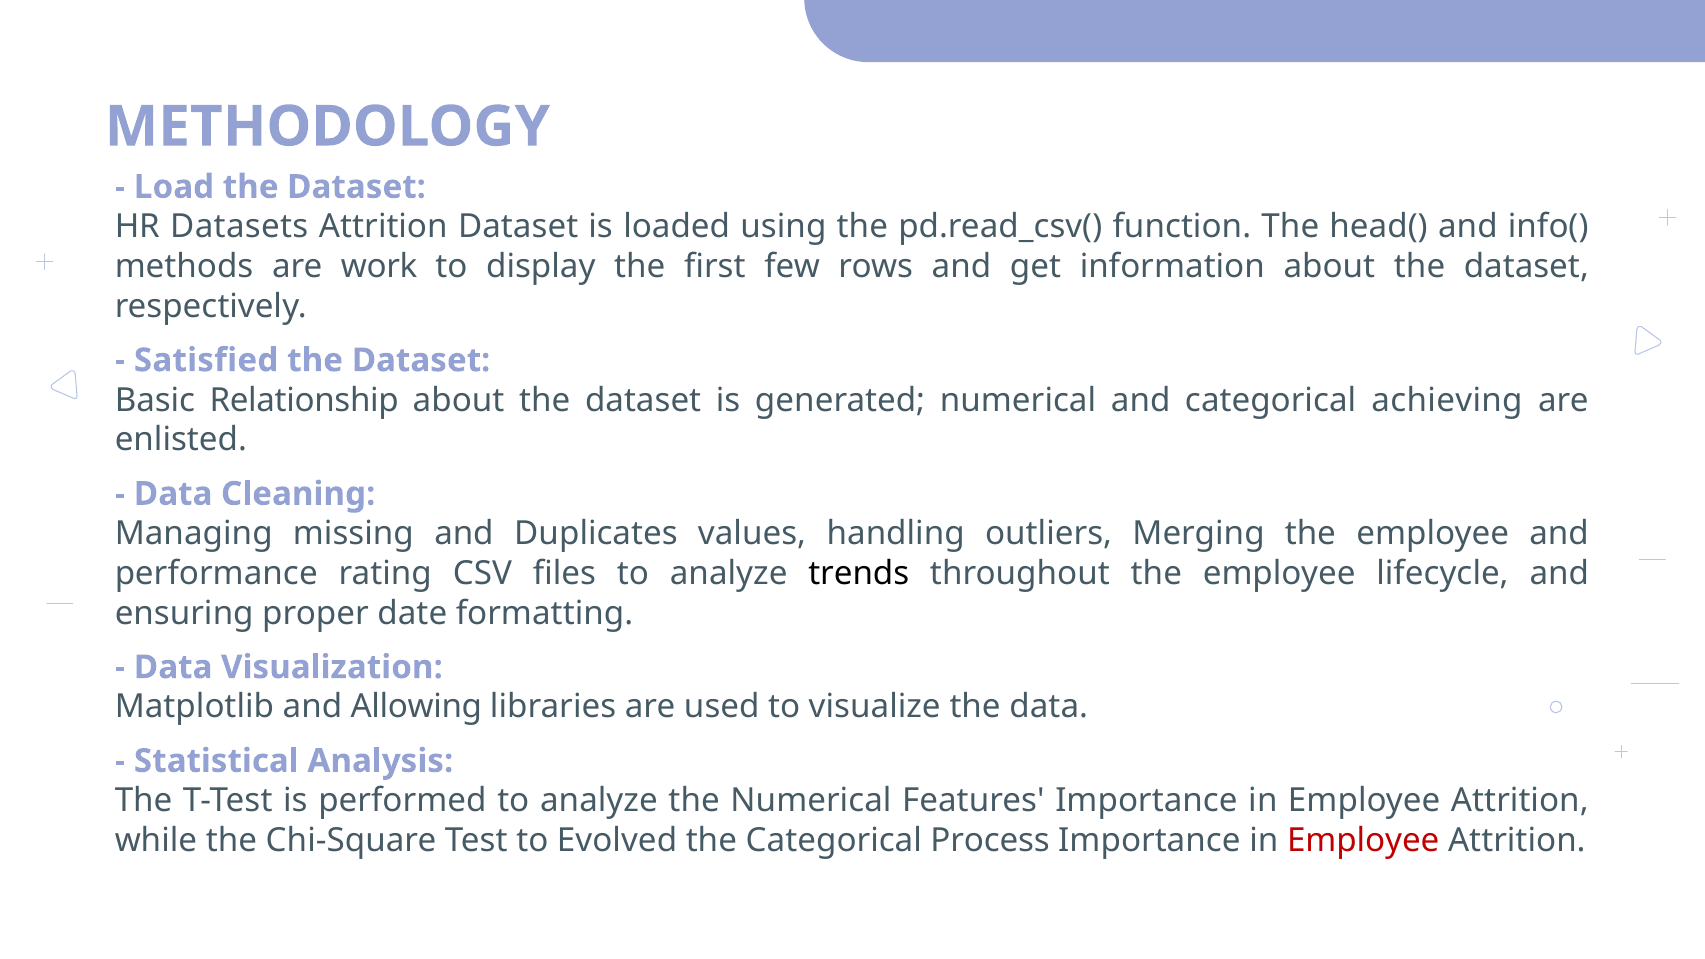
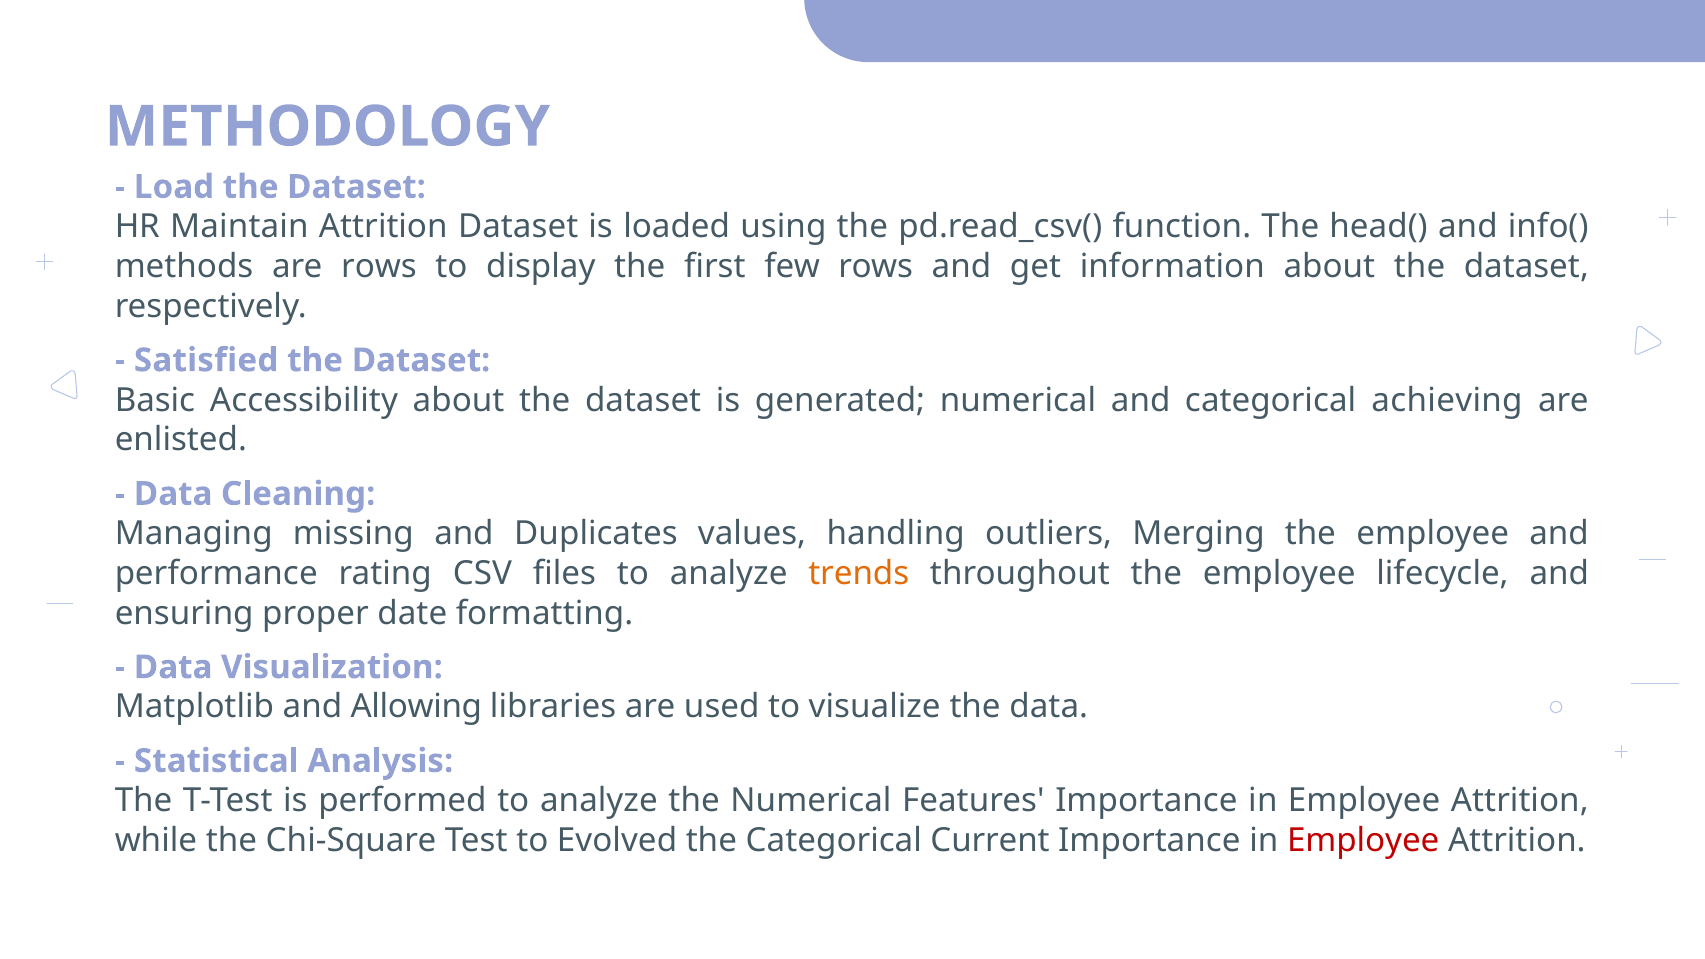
Datasets: Datasets -> Maintain
are work: work -> rows
Relationship: Relationship -> Accessibility
trends colour: black -> orange
Process: Process -> Current
